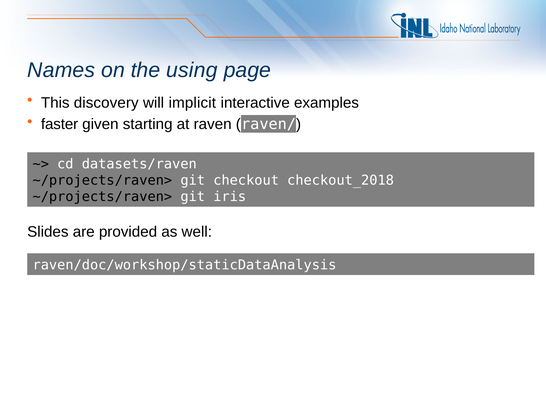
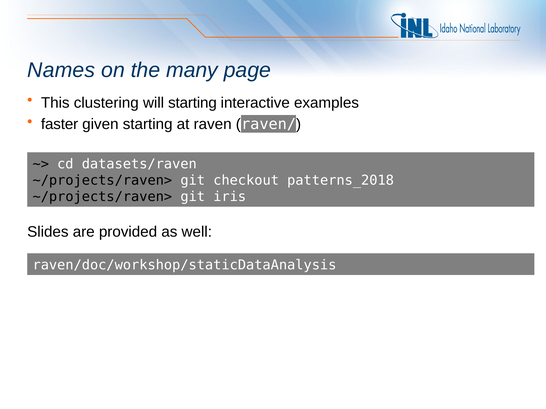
using: using -> many
discovery: discovery -> clustering
will implicit: implicit -> starting
checkout_2018: checkout_2018 -> patterns_2018
